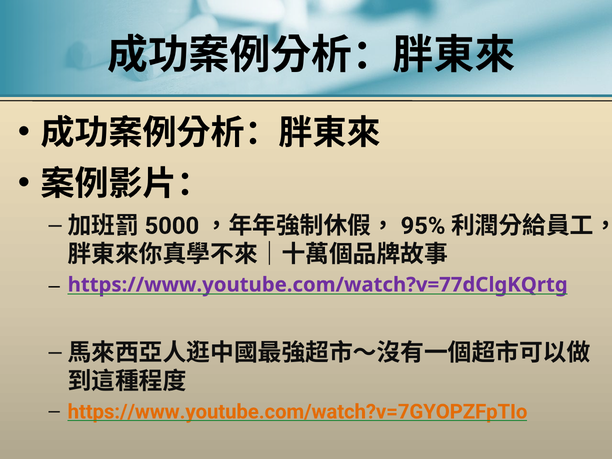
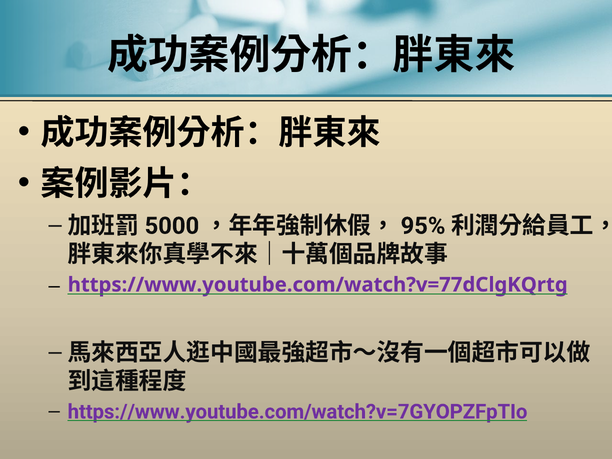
https://www.youtube.com/watch?v=7GYOPZFpTIo colour: orange -> purple
